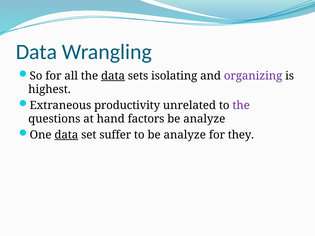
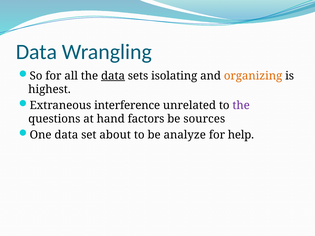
organizing colour: purple -> orange
productivity: productivity -> interference
analyze at (204, 119): analyze -> sources
data at (66, 135) underline: present -> none
suffer: suffer -> about
they: they -> help
